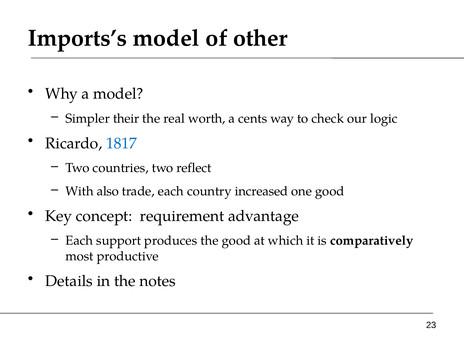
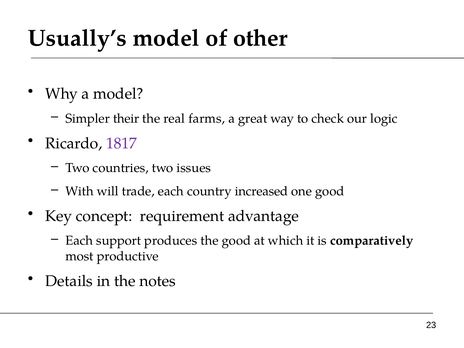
Imports’s: Imports’s -> Usually’s
worth: worth -> farms
cents: cents -> great
1817 colour: blue -> purple
reflect: reflect -> issues
also: also -> will
